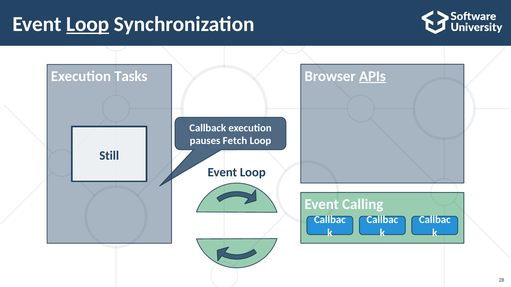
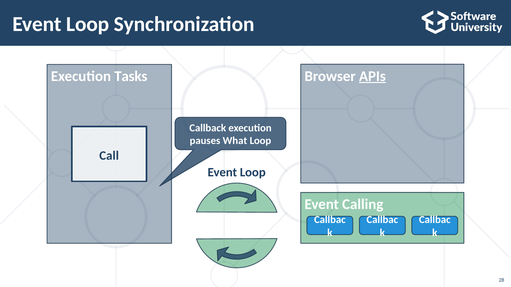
Loop at (88, 24) underline: present -> none
Fetch: Fetch -> What
Still: Still -> Call
